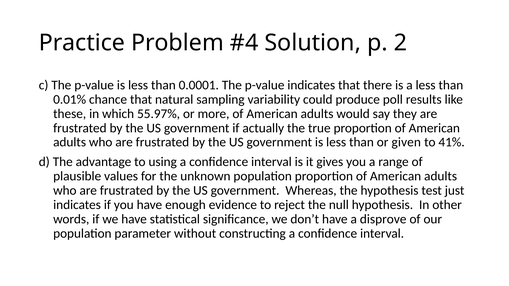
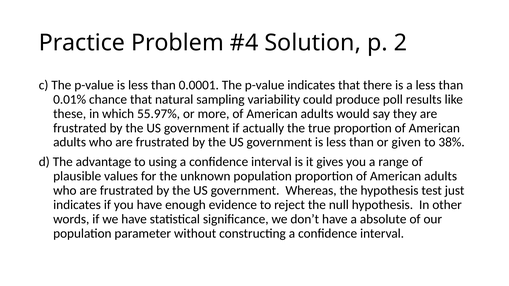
41%: 41% -> 38%
disprove: disprove -> absolute
